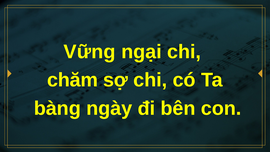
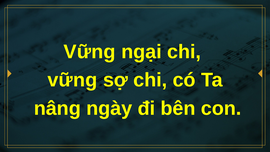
chăm at (73, 80): chăm -> vững
bàng: bàng -> nâng
